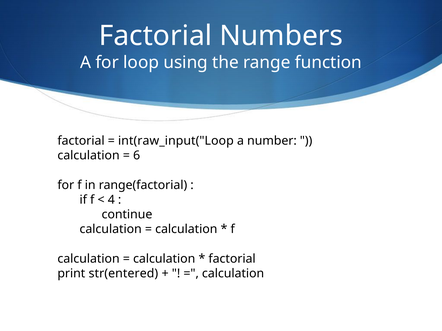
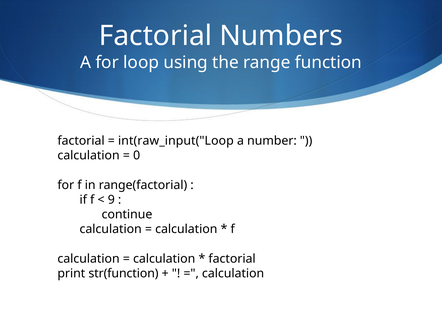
6: 6 -> 0
4: 4 -> 9
str(entered: str(entered -> str(function
